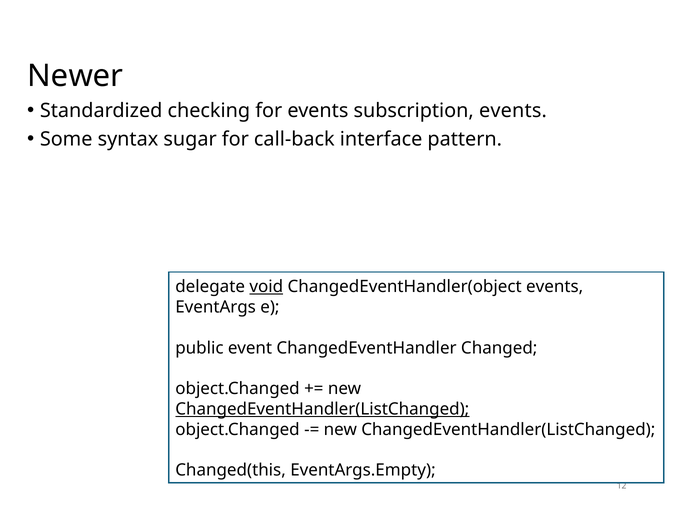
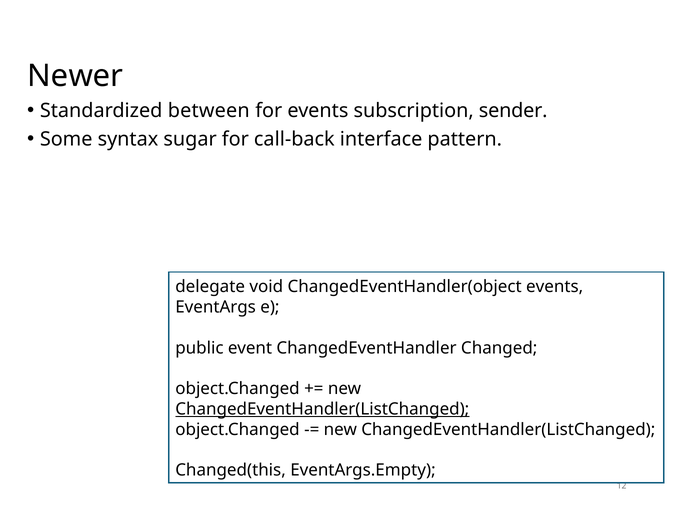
checking: checking -> between
subscription events: events -> sender
void underline: present -> none
